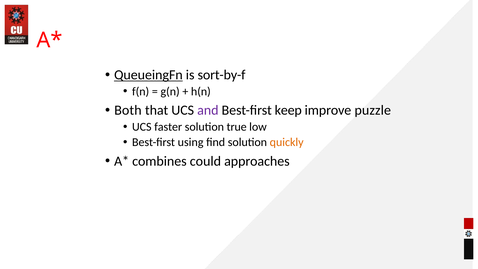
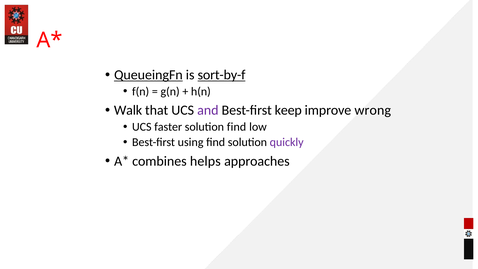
sort-by-f underline: none -> present
Both: Both -> Walk
puzzle: puzzle -> wrong
solution true: true -> find
quickly colour: orange -> purple
could: could -> helps
